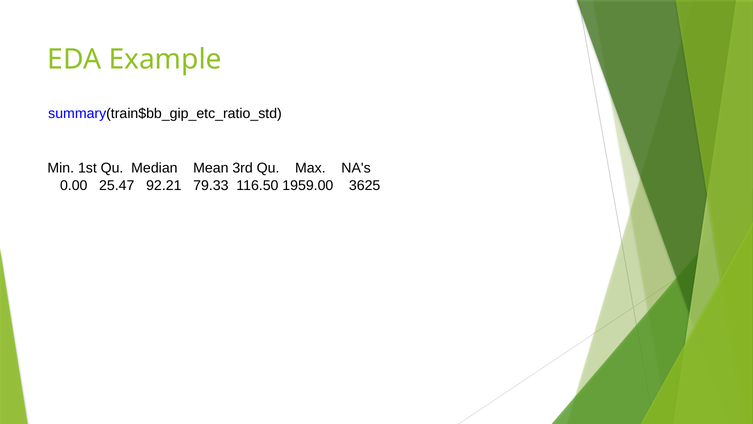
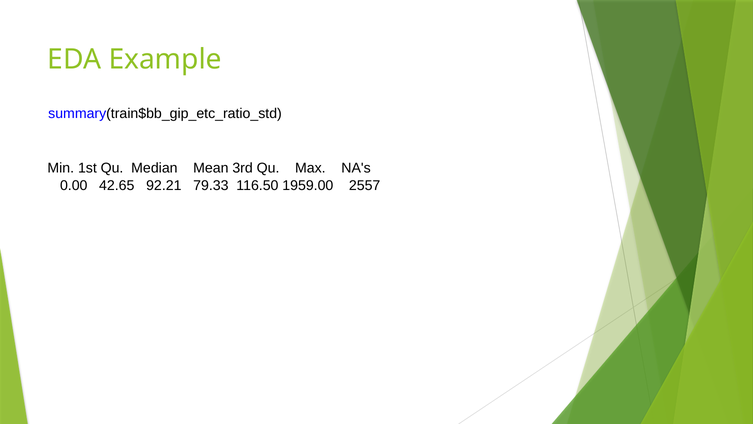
25.47: 25.47 -> 42.65
3625: 3625 -> 2557
